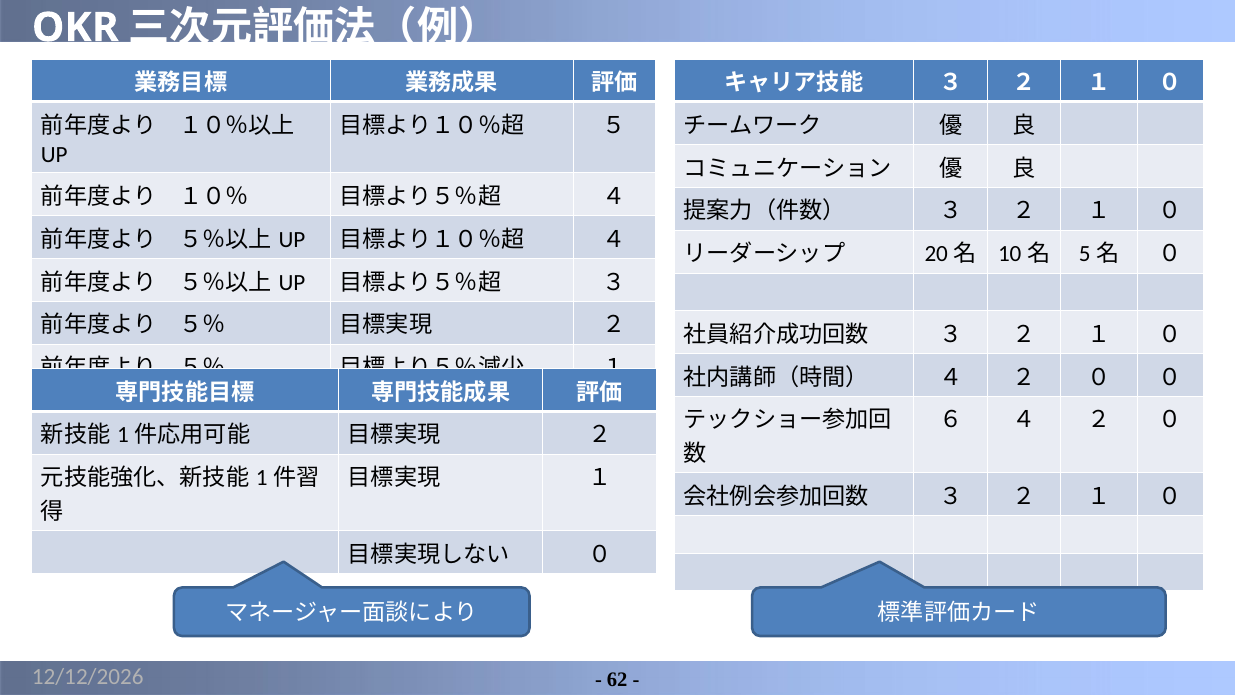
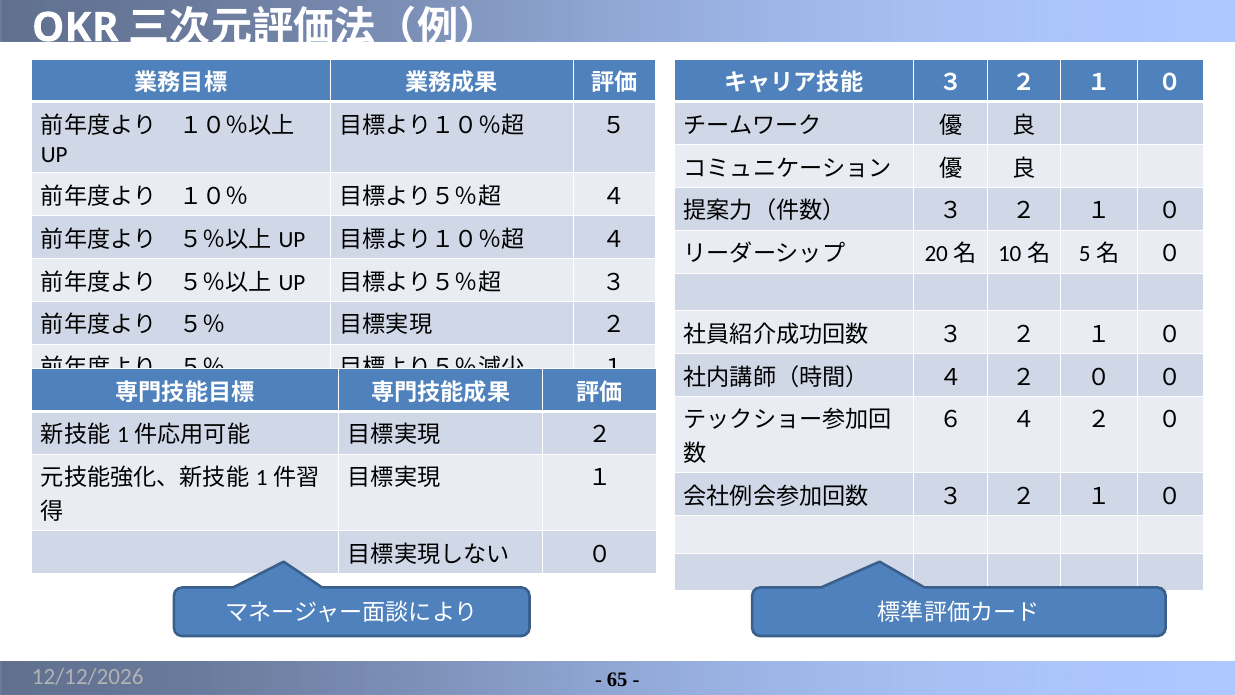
62: 62 -> 65
